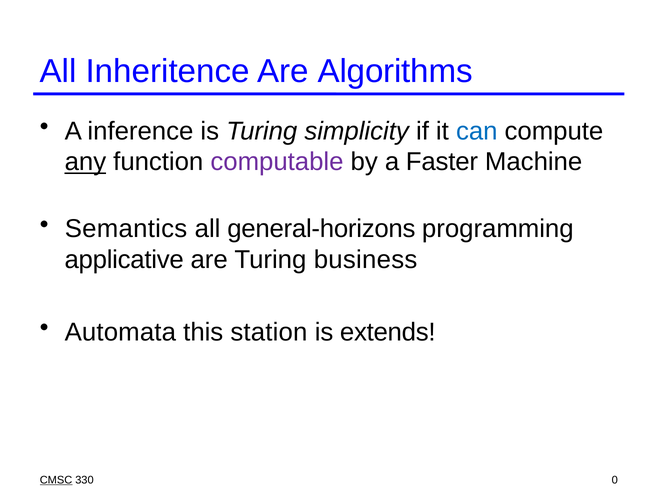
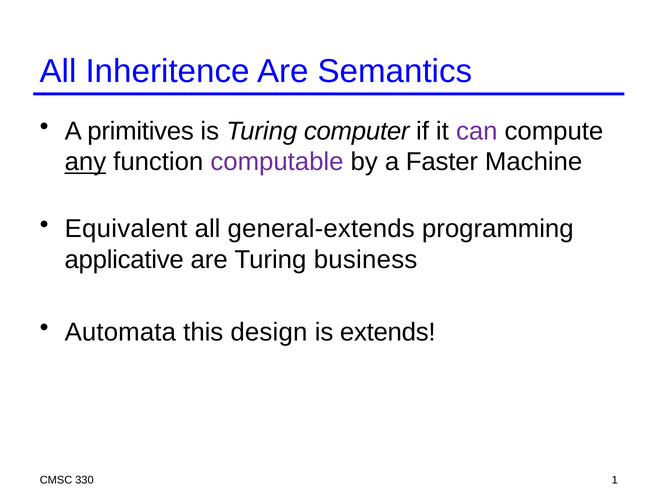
Algorithms: Algorithms -> Semantics
inference: inference -> primitives
simplicity: simplicity -> computer
can colour: blue -> purple
Semantics: Semantics -> Equivalent
general-horizons: general-horizons -> general-extends
station: station -> design
CMSC underline: present -> none
0: 0 -> 1
